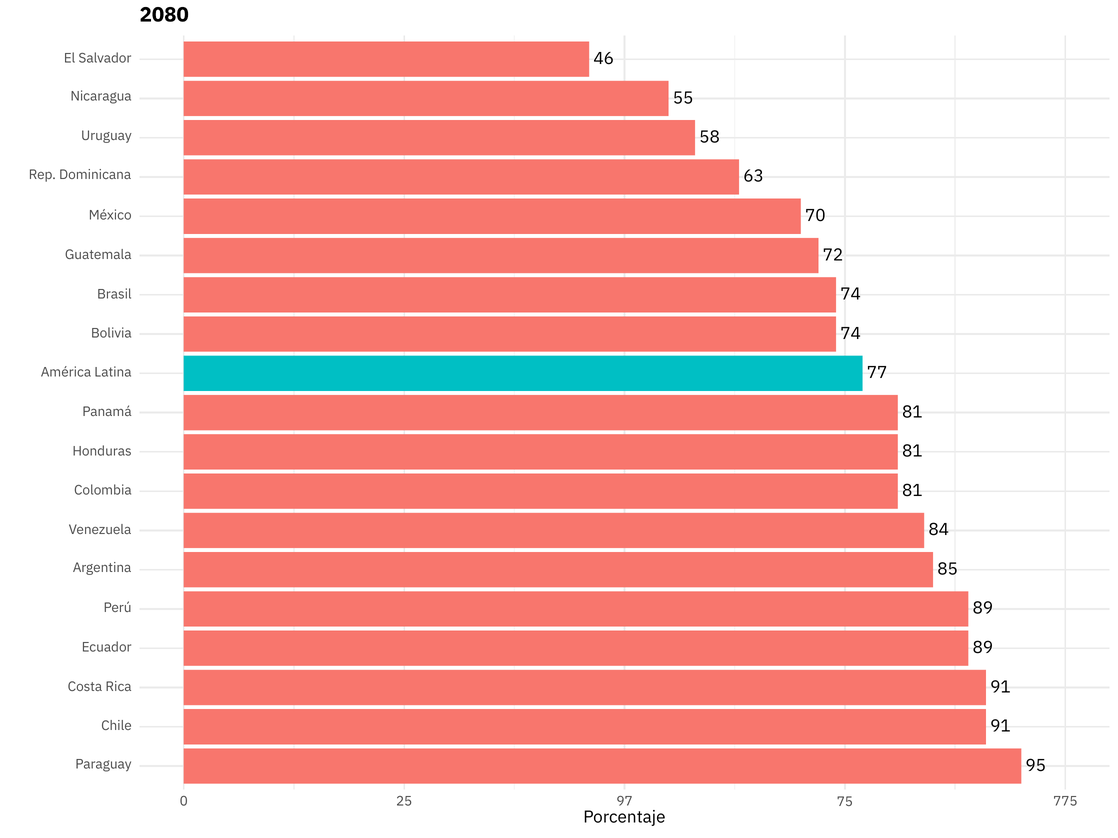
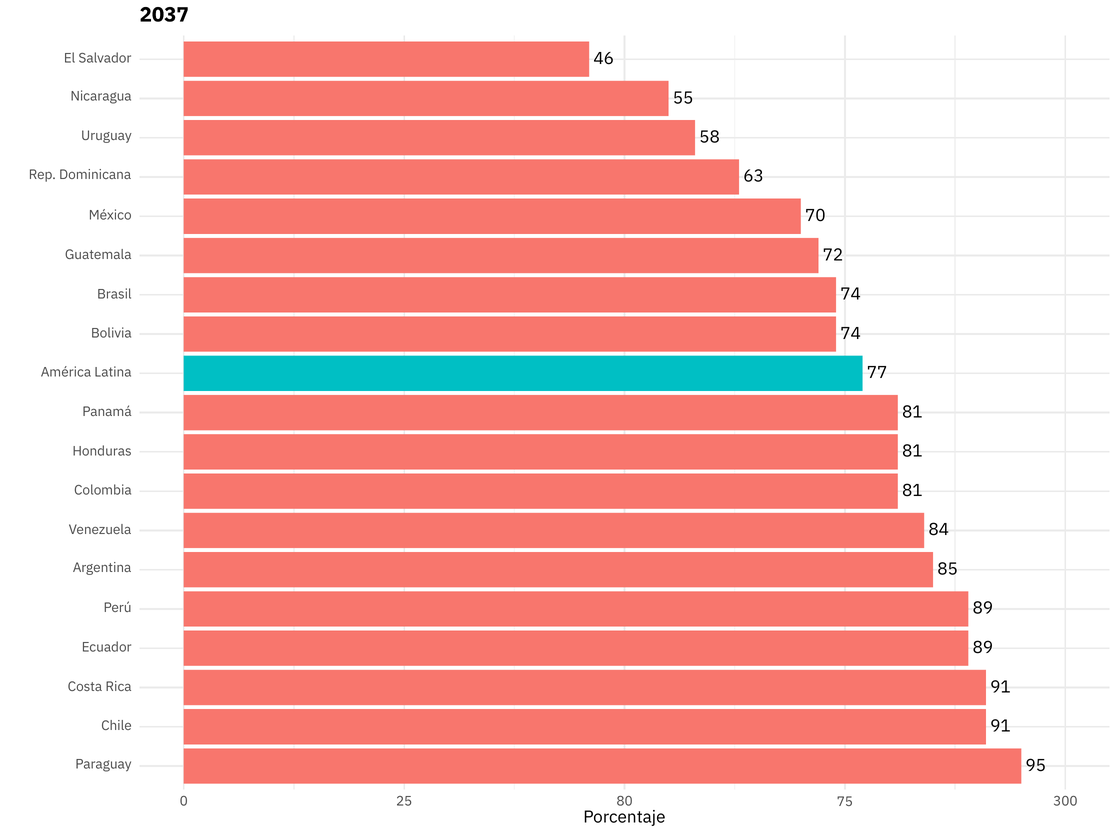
2080: 2080 -> 2037
97: 97 -> 80
775: 775 -> 300
